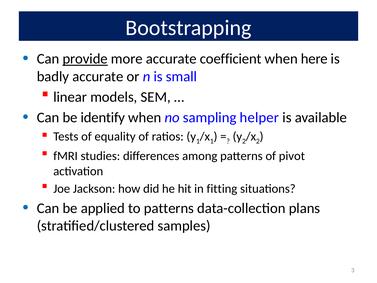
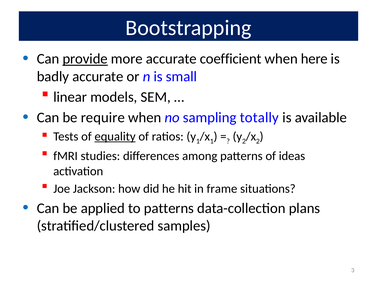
identify: identify -> require
helper: helper -> totally
equality underline: none -> present
pivot: pivot -> ideas
fitting: fitting -> frame
